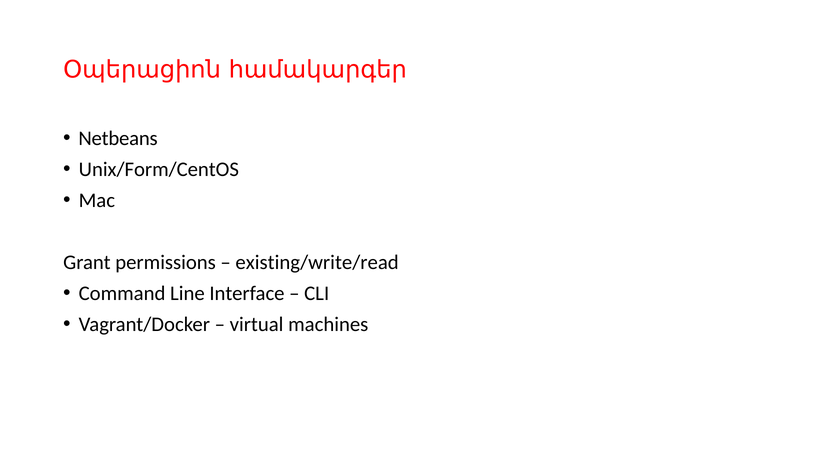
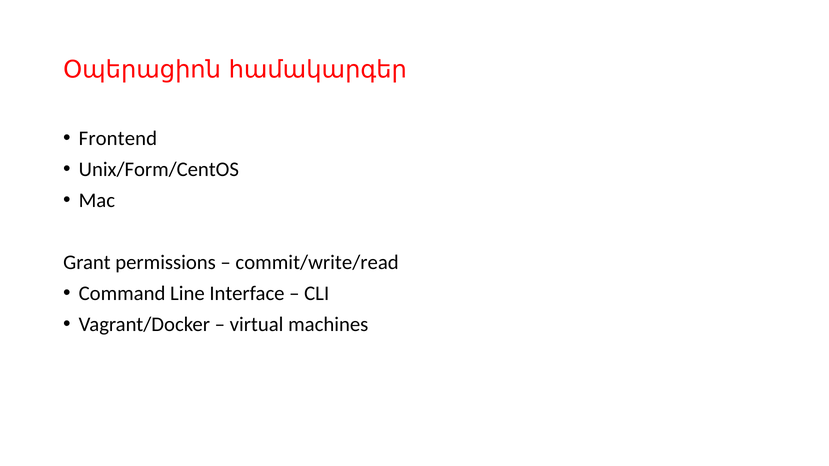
Netbeans: Netbeans -> Frontend
existing/write/read: existing/write/read -> commit/write/read
